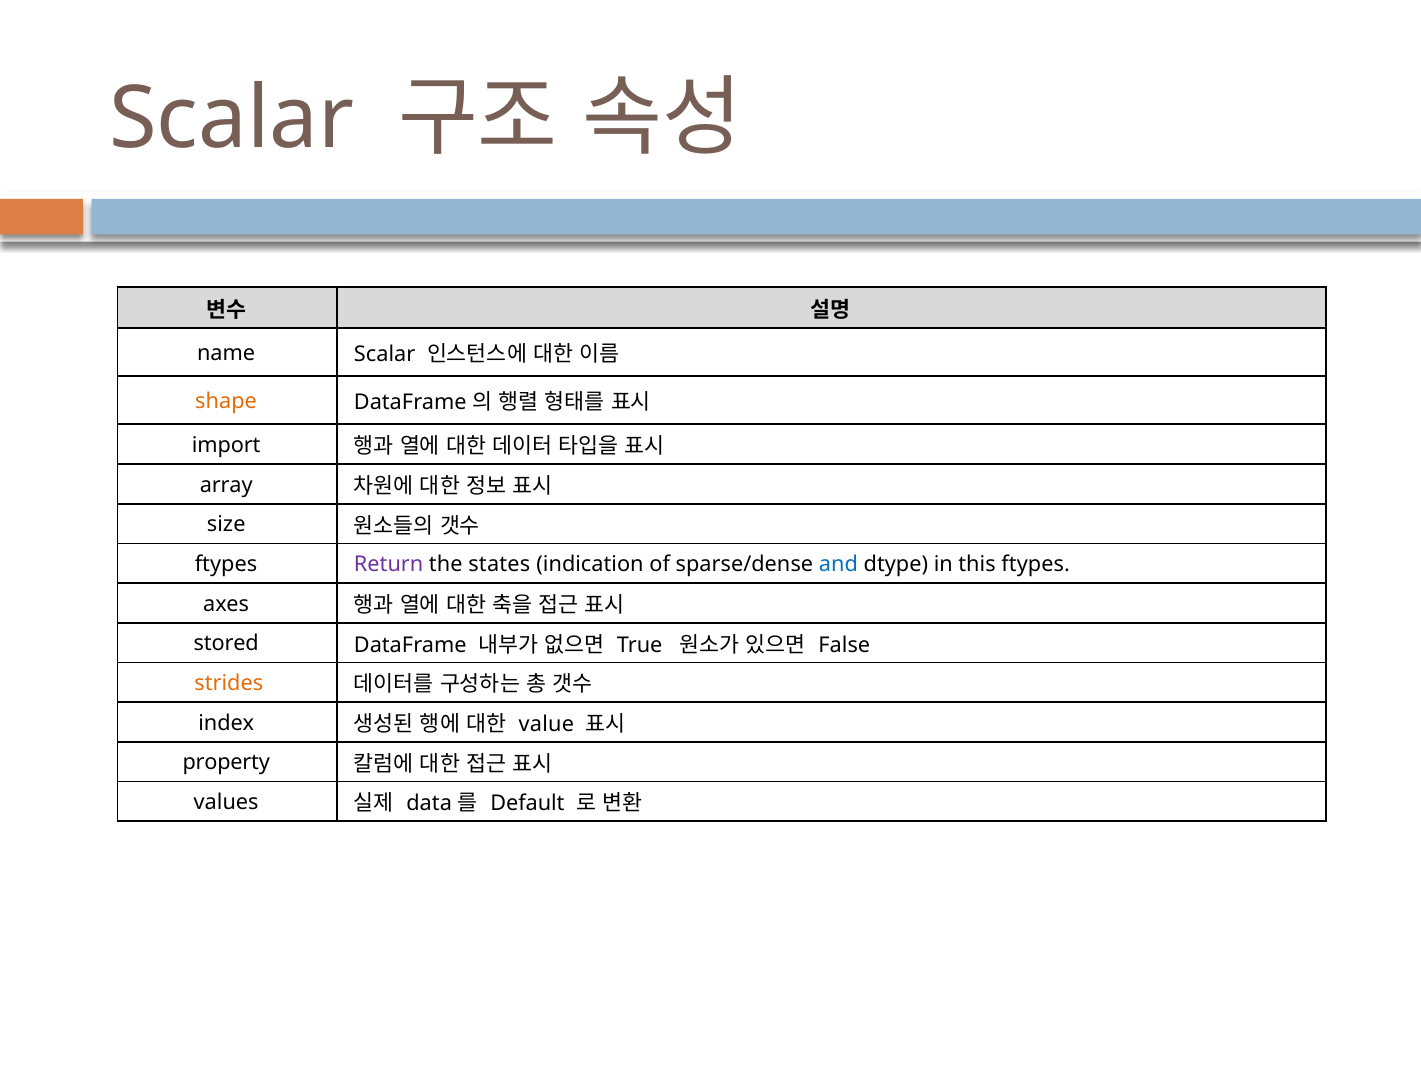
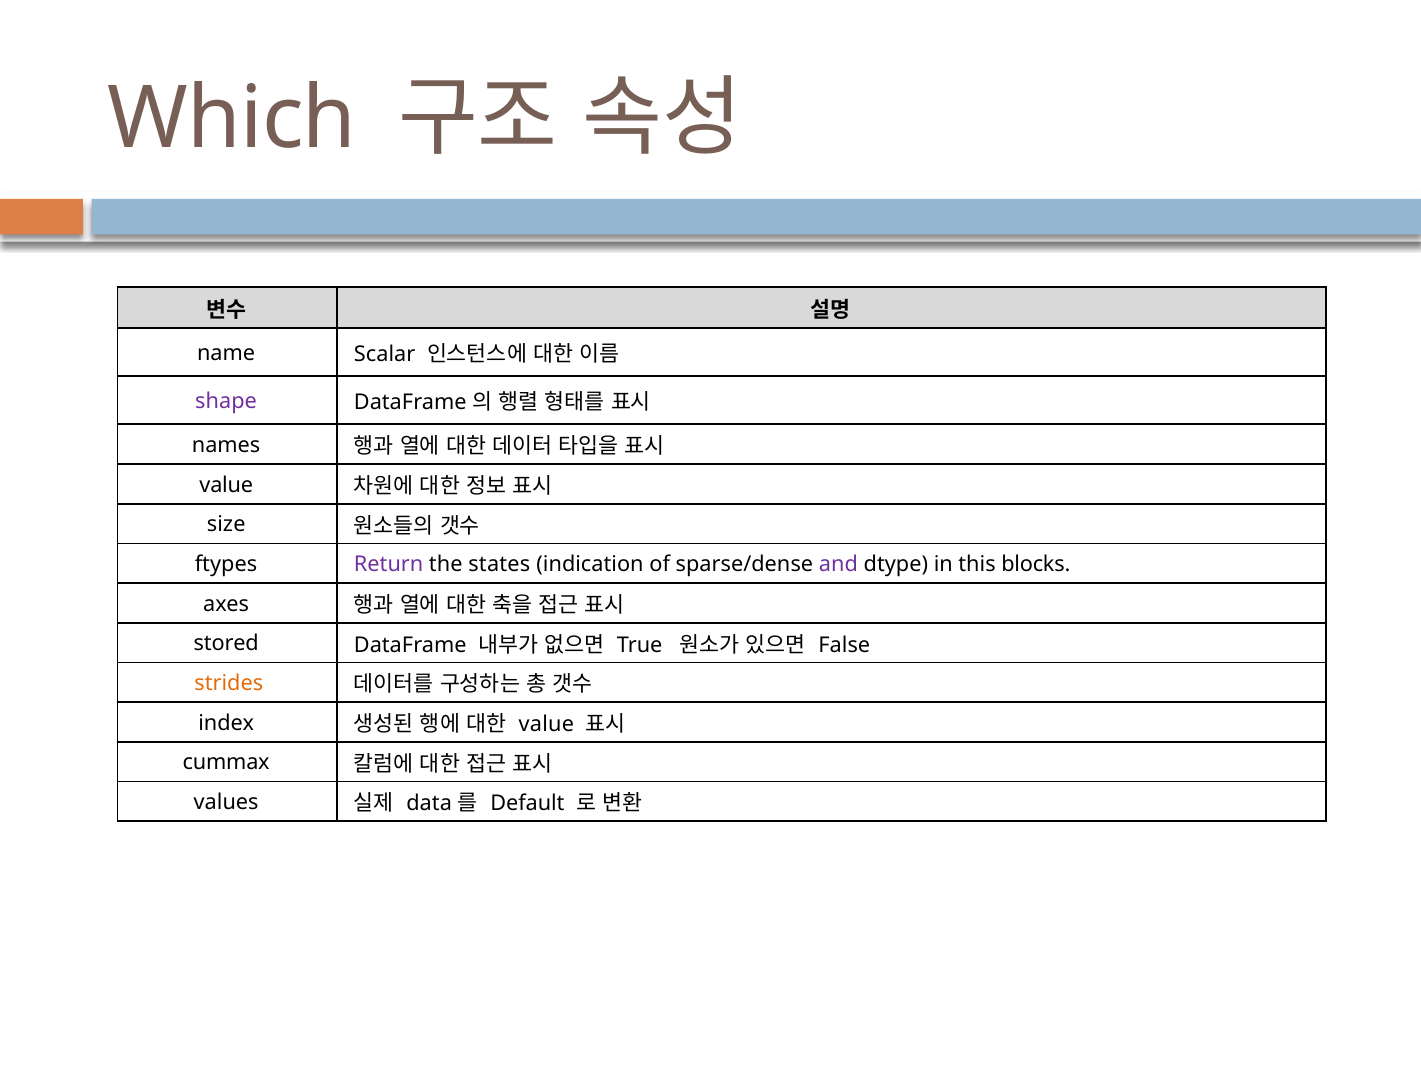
Scalar at (232, 119): Scalar -> Which
shape colour: orange -> purple
import: import -> names
array at (226, 485): array -> value
and colour: blue -> purple
this ftypes: ftypes -> blocks
property: property -> cummax
